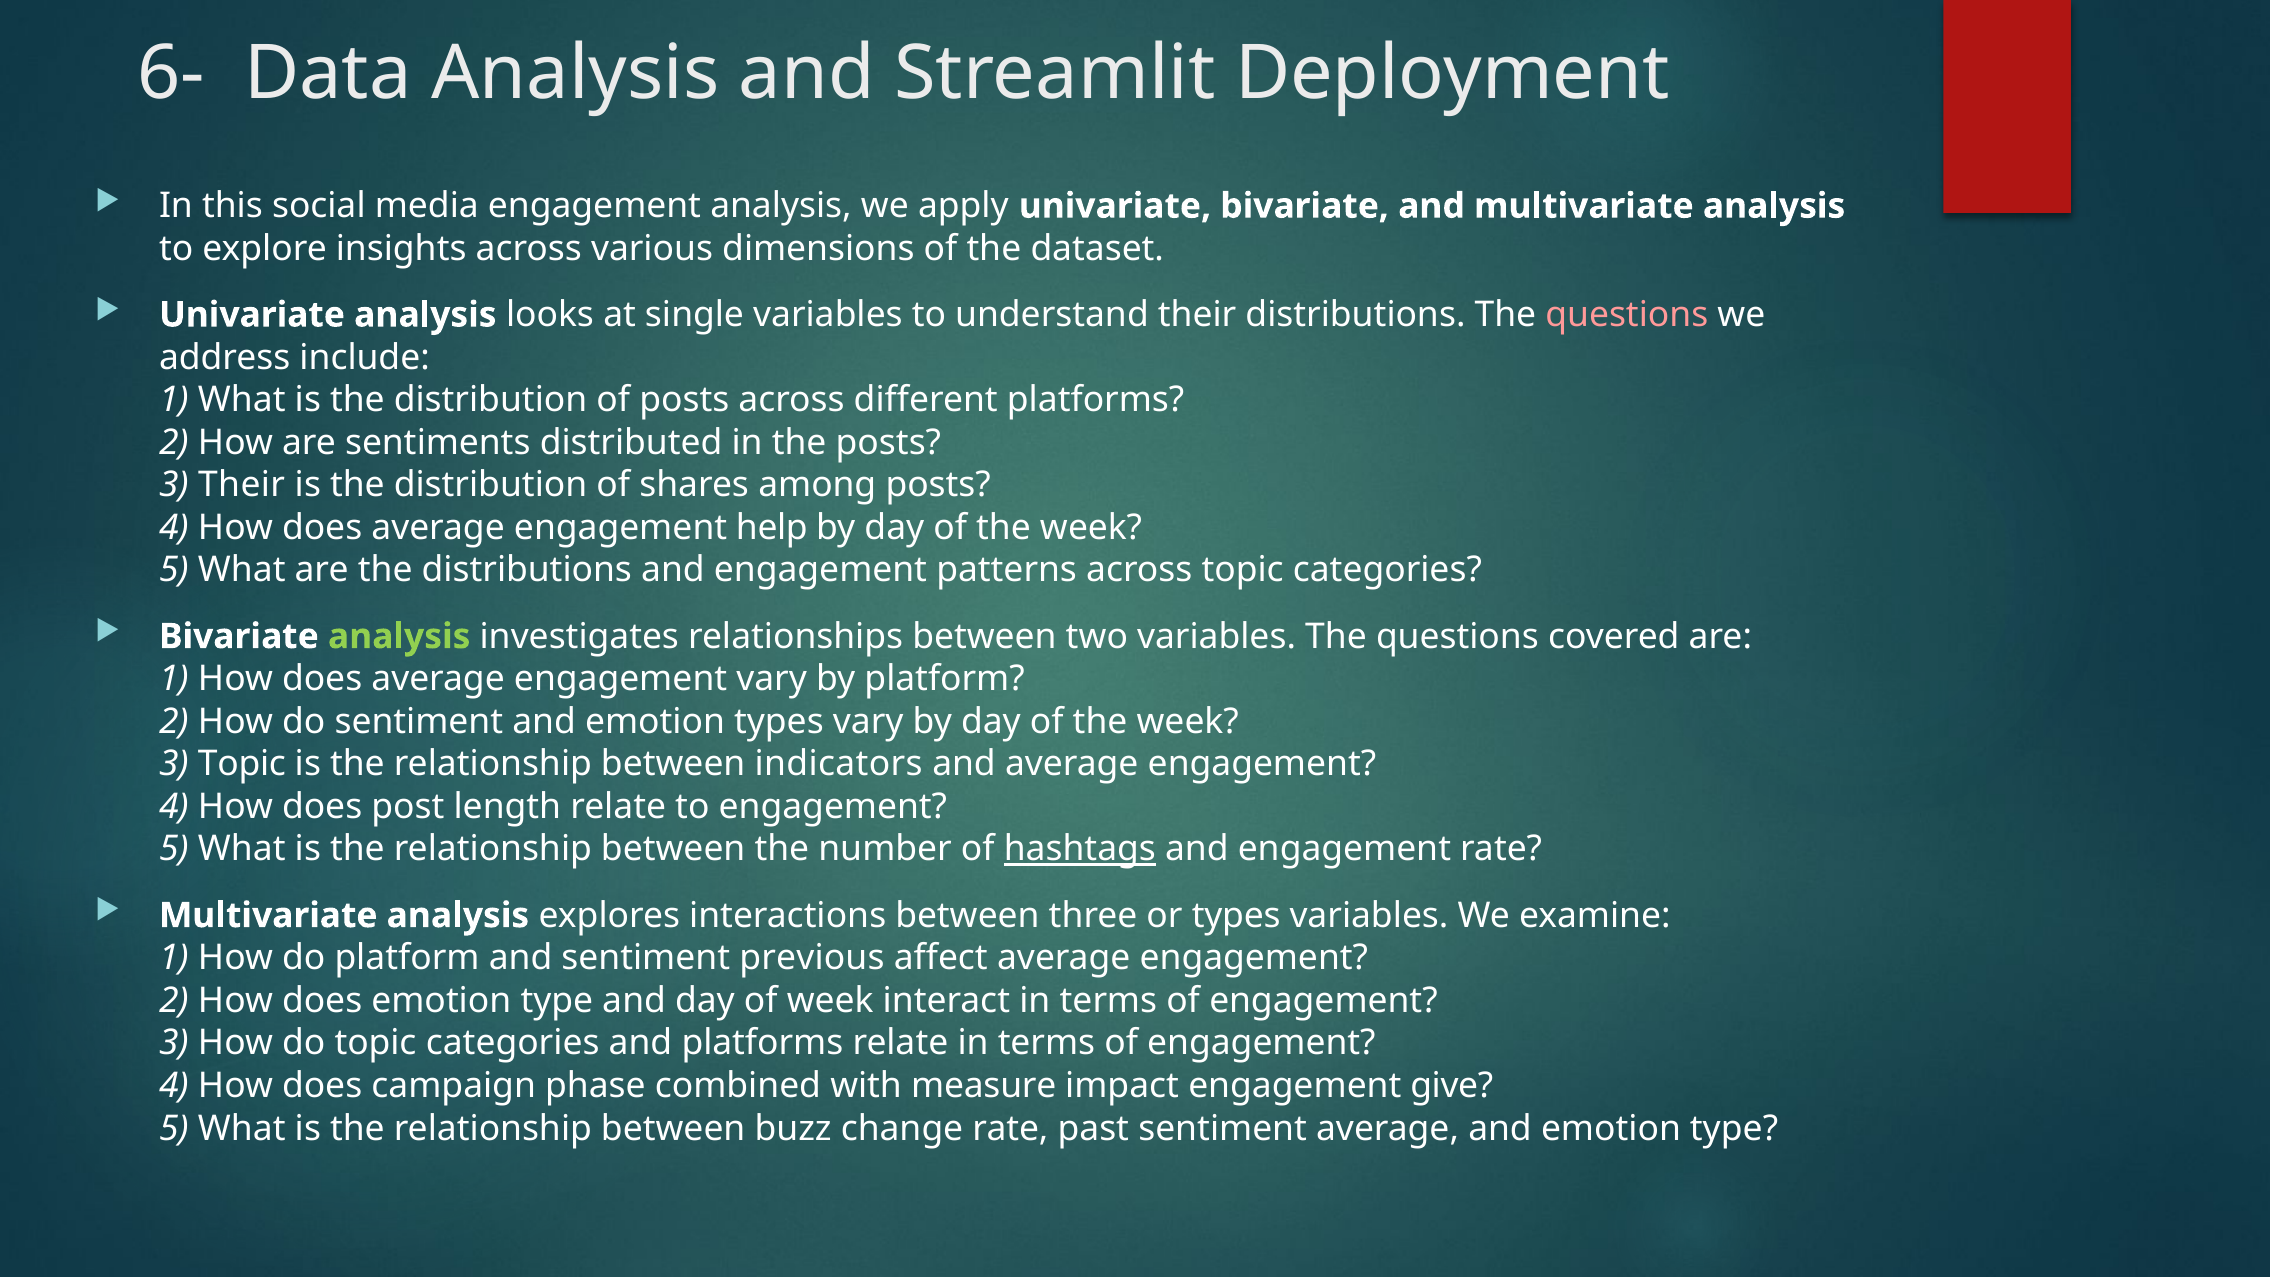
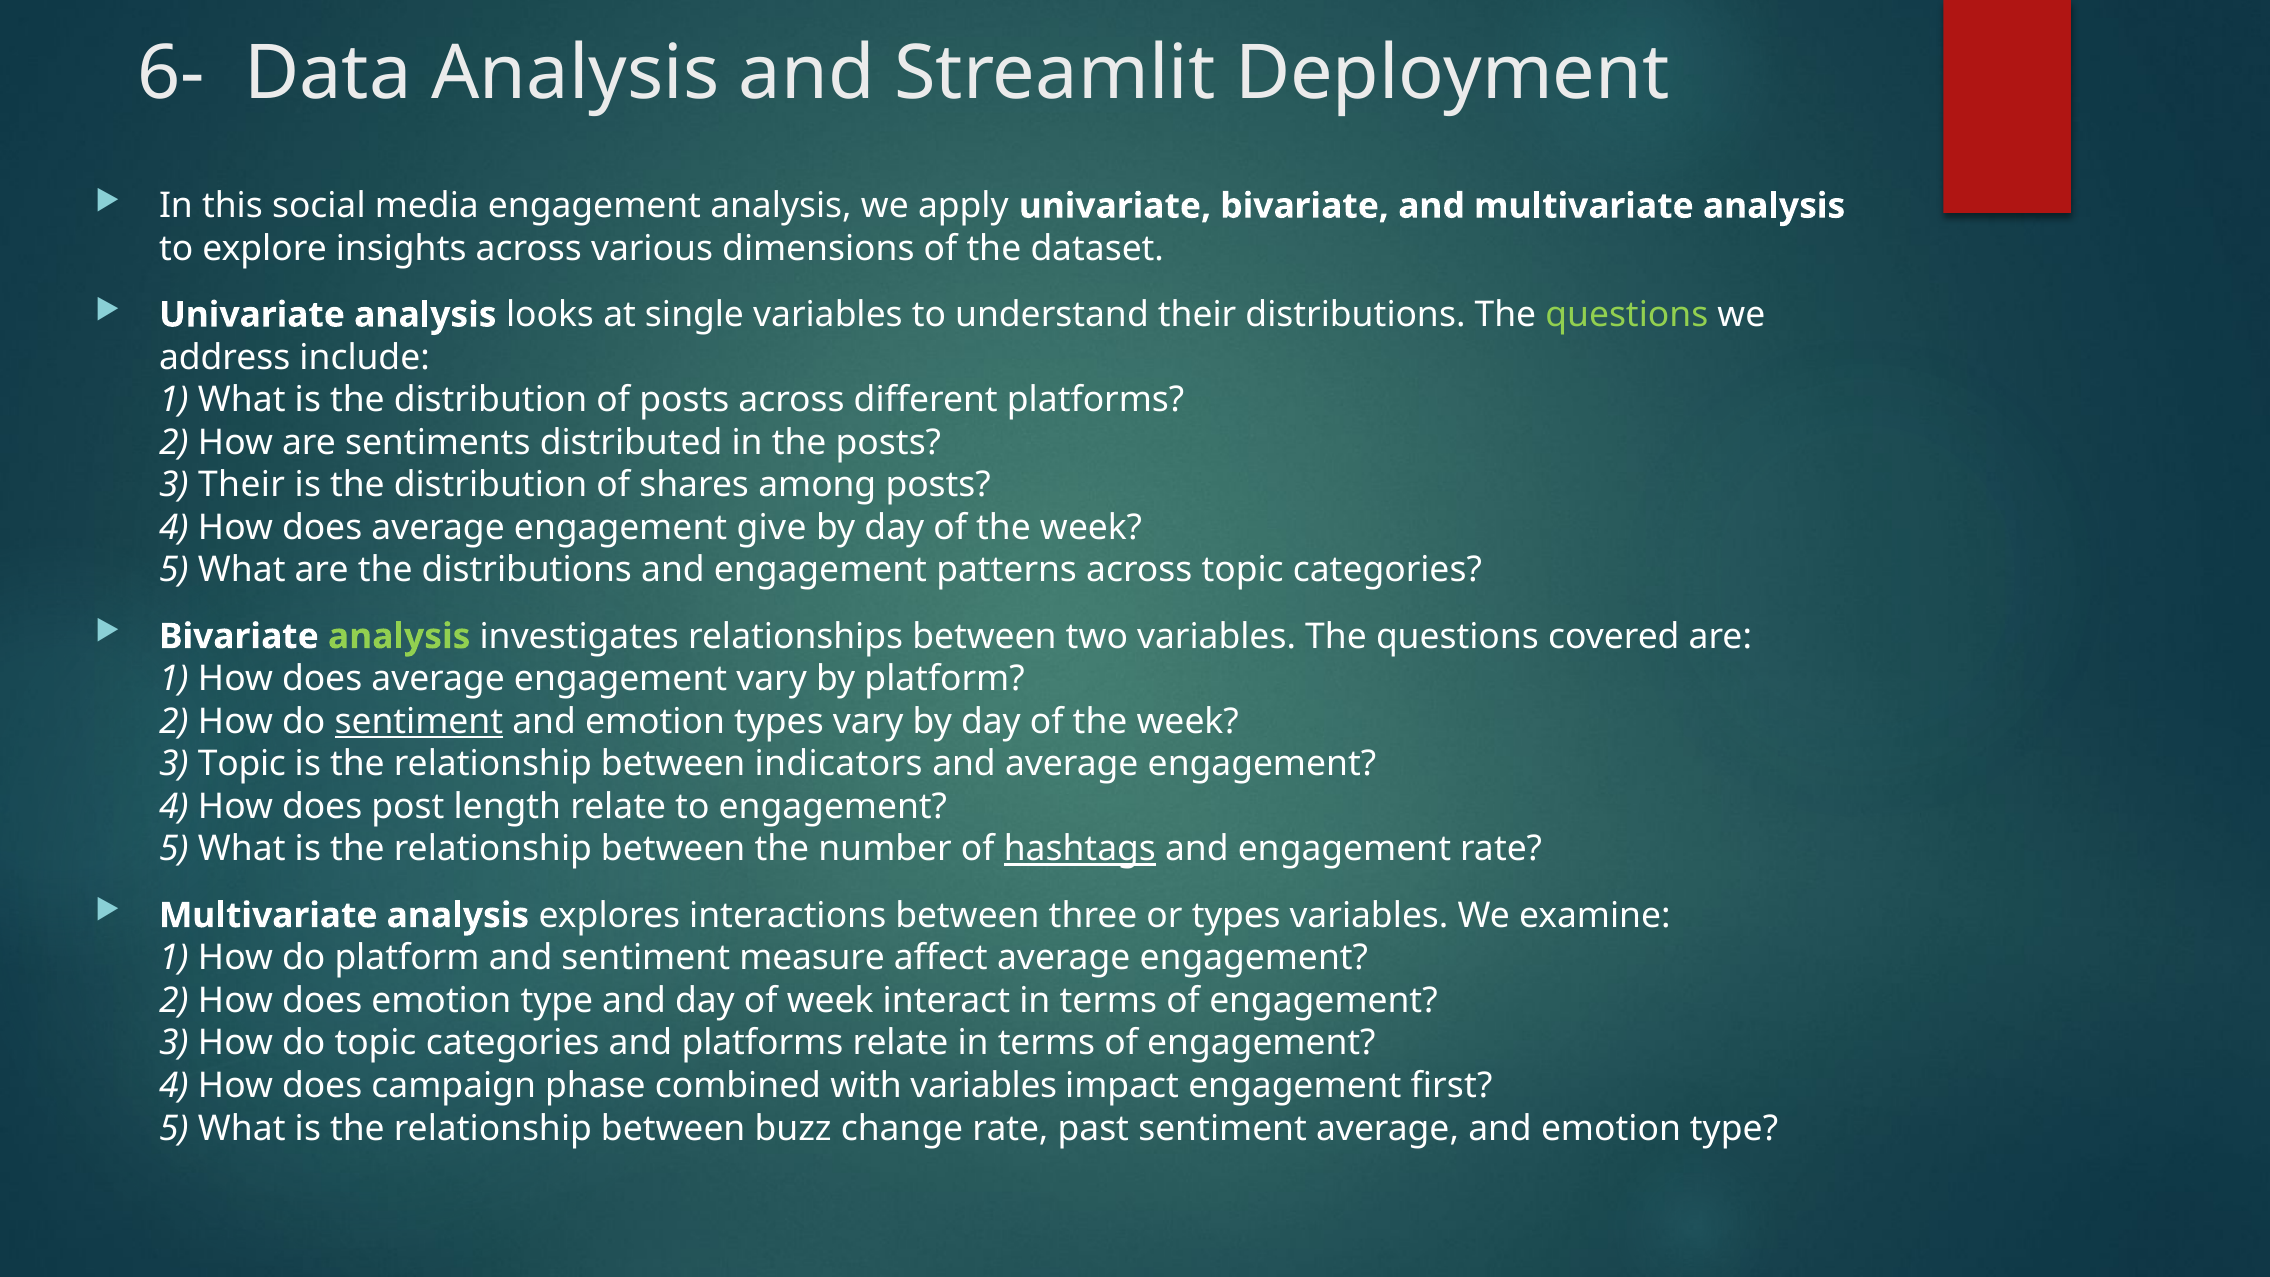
questions at (1627, 315) colour: pink -> light green
help: help -> give
sentiment at (419, 722) underline: none -> present
previous: previous -> measure
with measure: measure -> variables
give: give -> first
